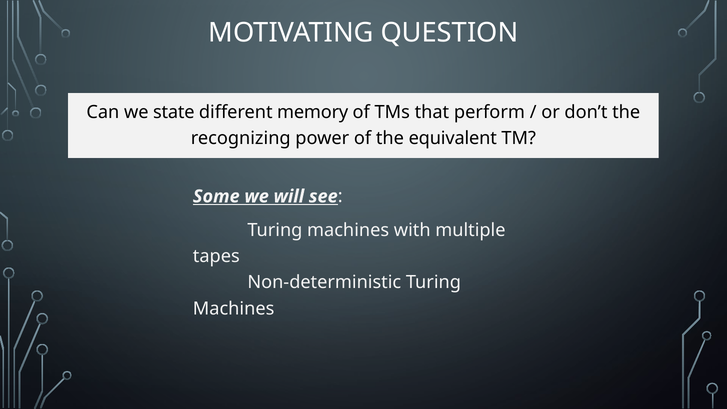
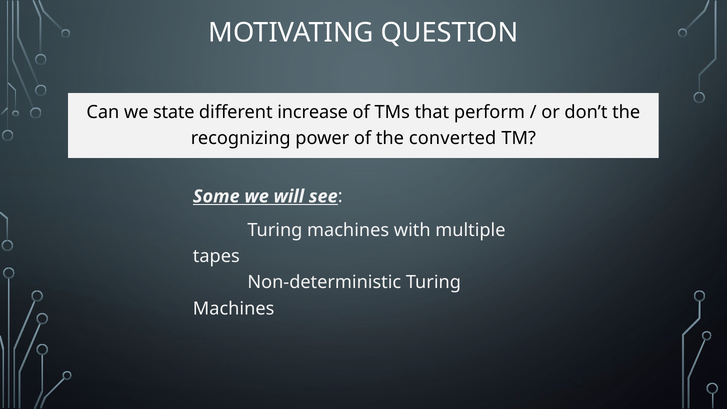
memory: memory -> increase
equivalent: equivalent -> converted
